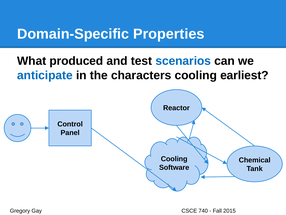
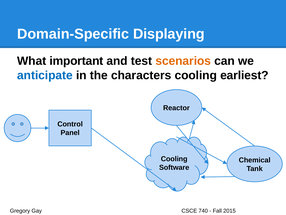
Properties: Properties -> Displaying
produced: produced -> important
scenarios colour: blue -> orange
